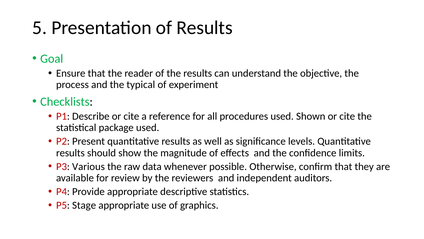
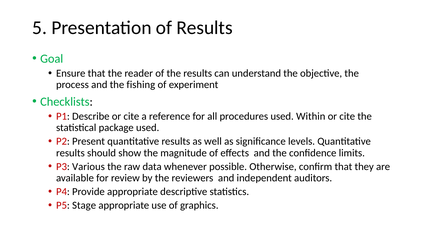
typical: typical -> fishing
Shown: Shown -> Within
